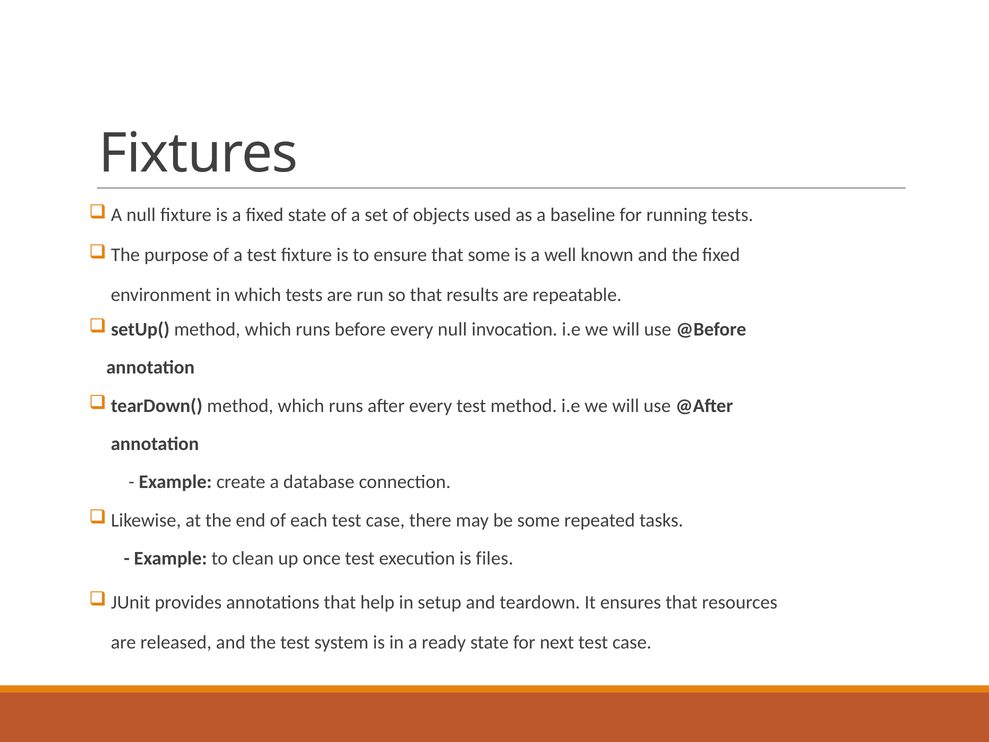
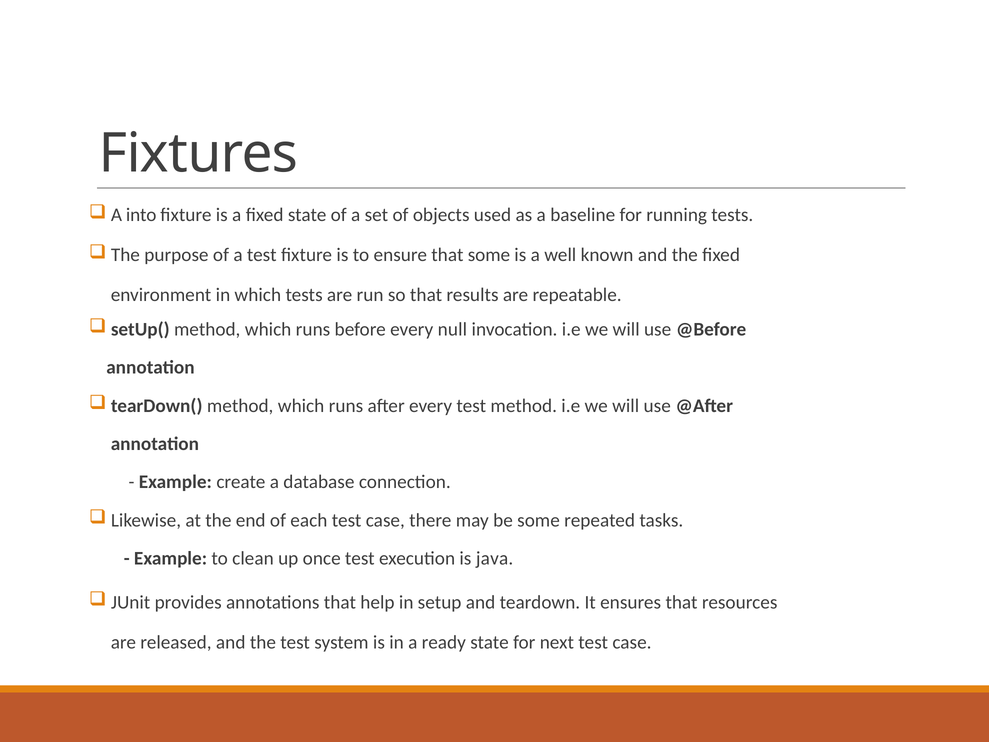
A null: null -> into
files: files -> java
